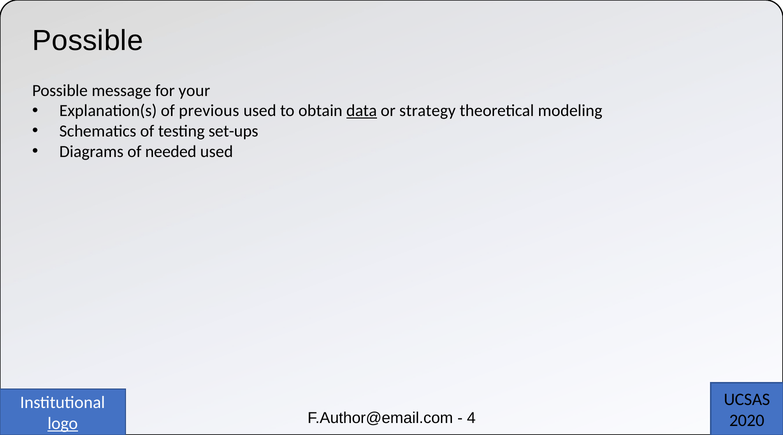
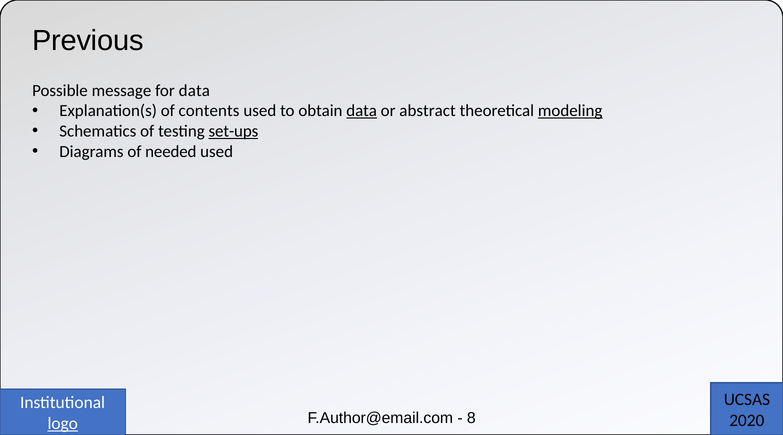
Possible at (88, 41): Possible -> Previous
for your: your -> data
previous: previous -> contents
strategy: strategy -> abstract
modeling underline: none -> present
set-ups underline: none -> present
4: 4 -> 8
